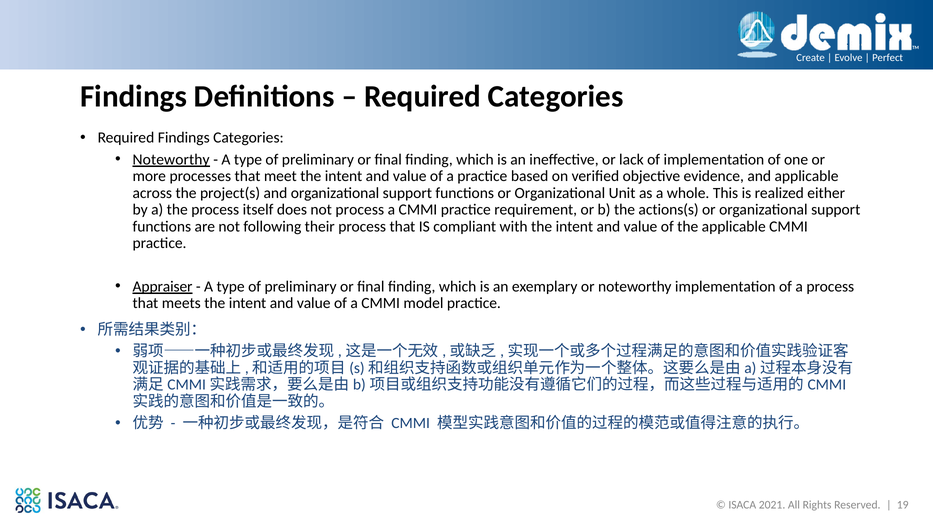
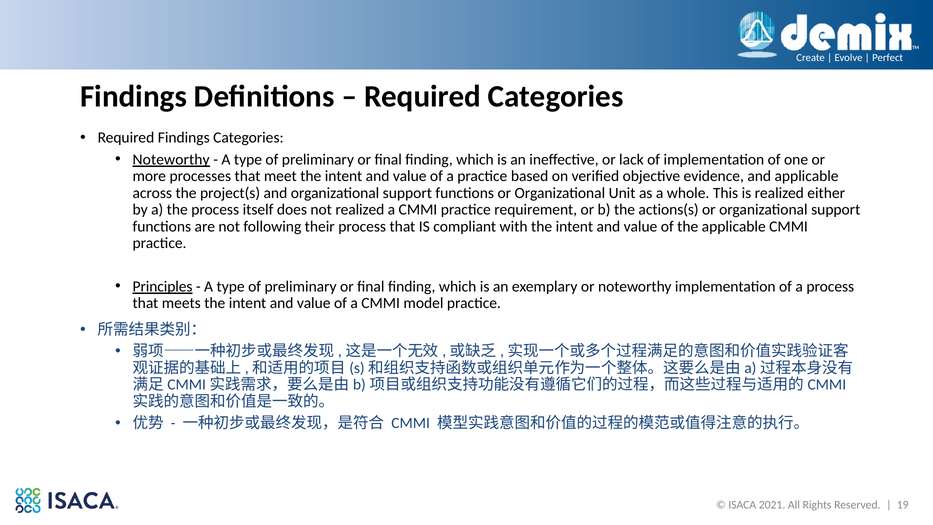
not process: process -> realized
Appraiser: Appraiser -> Principles
